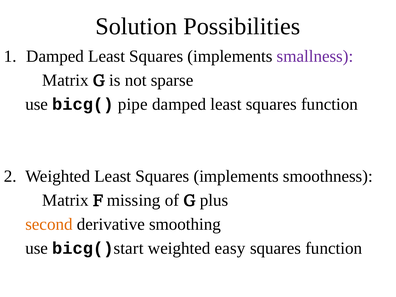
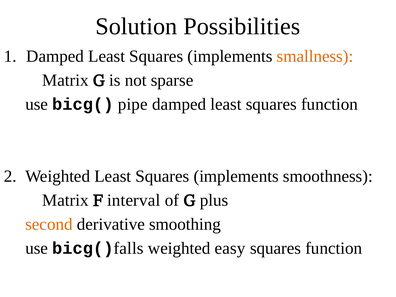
smallness colour: purple -> orange
missing: missing -> interval
start: start -> falls
